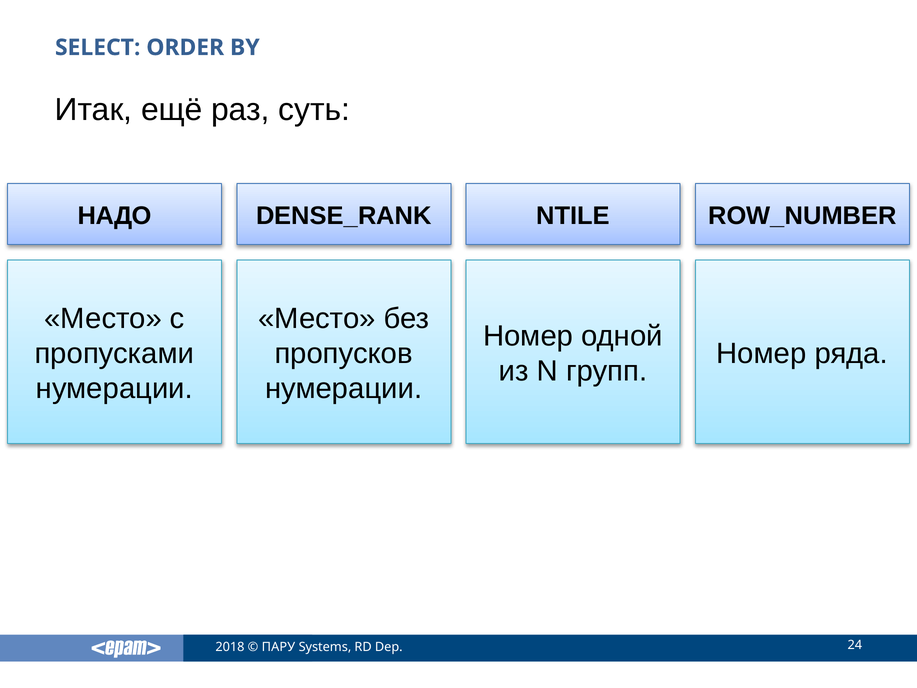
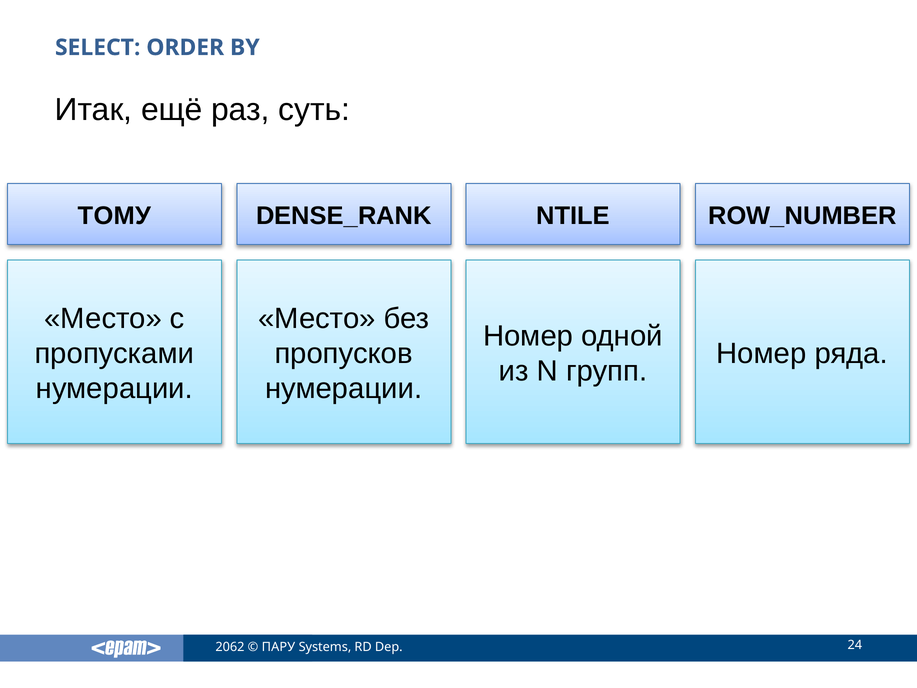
НАДО: НАДО -> ТОМУ
2018: 2018 -> 2062
